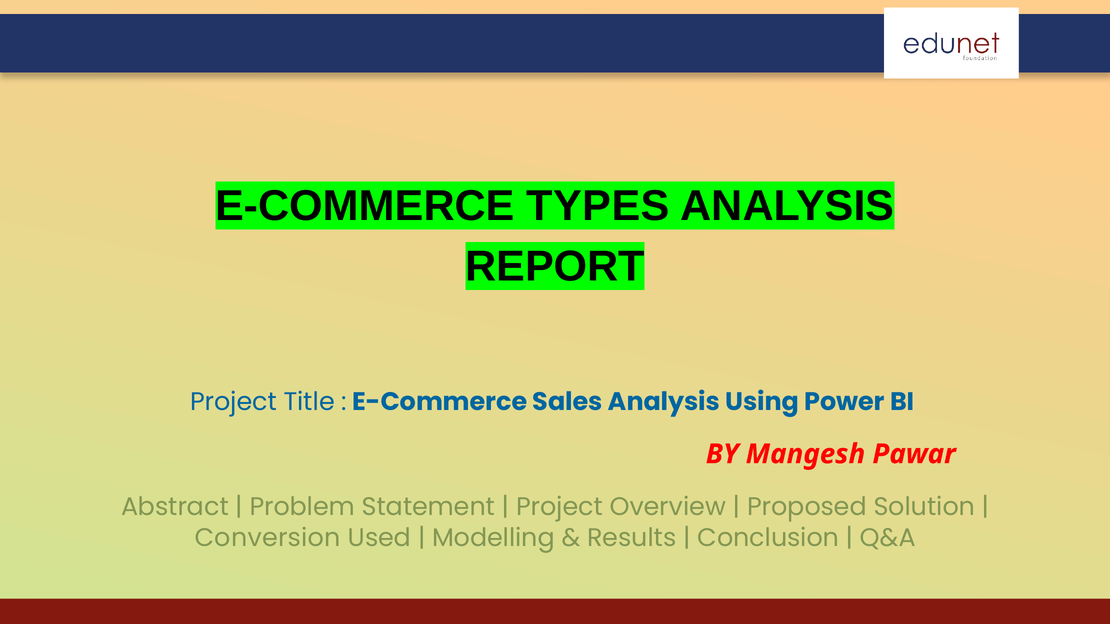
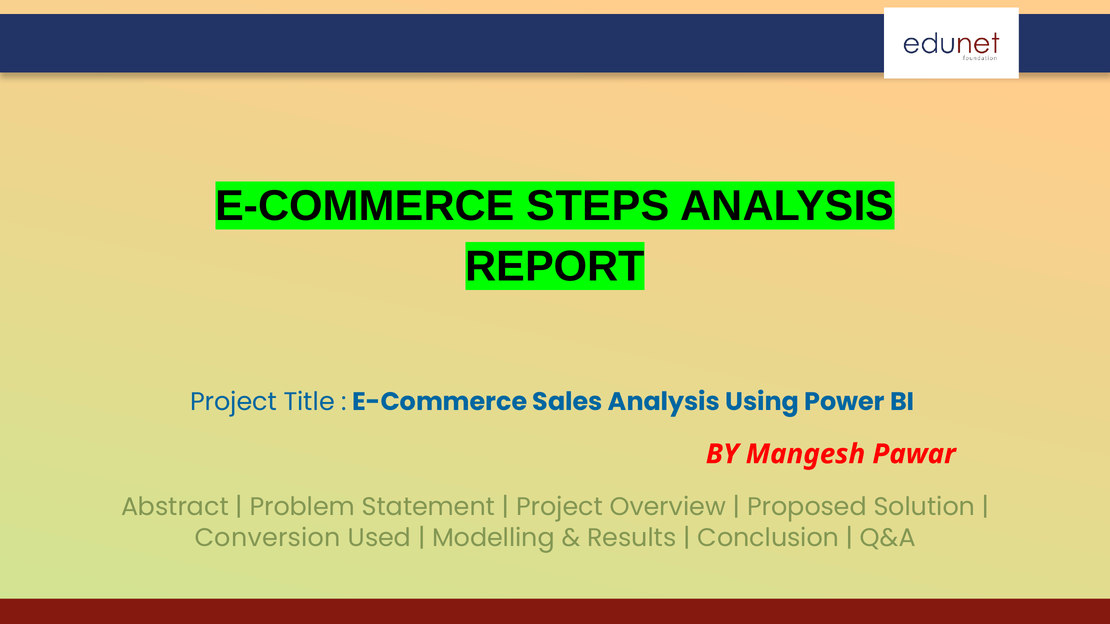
TYPES: TYPES -> STEPS
